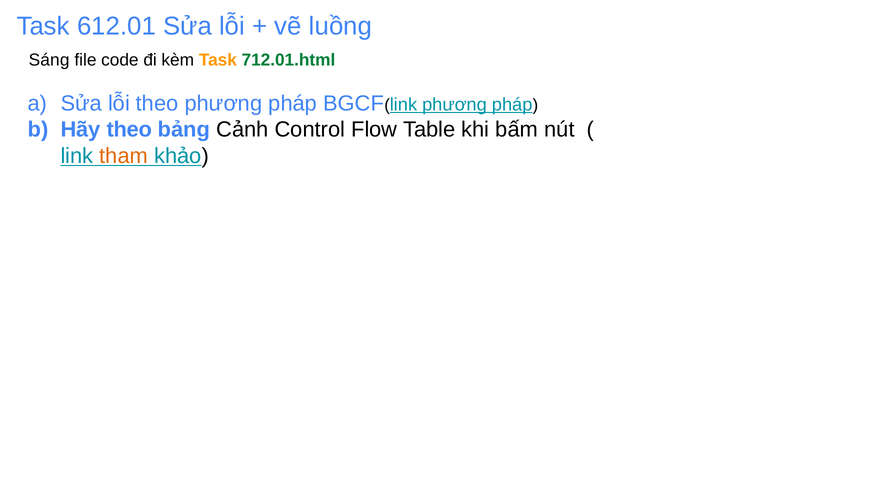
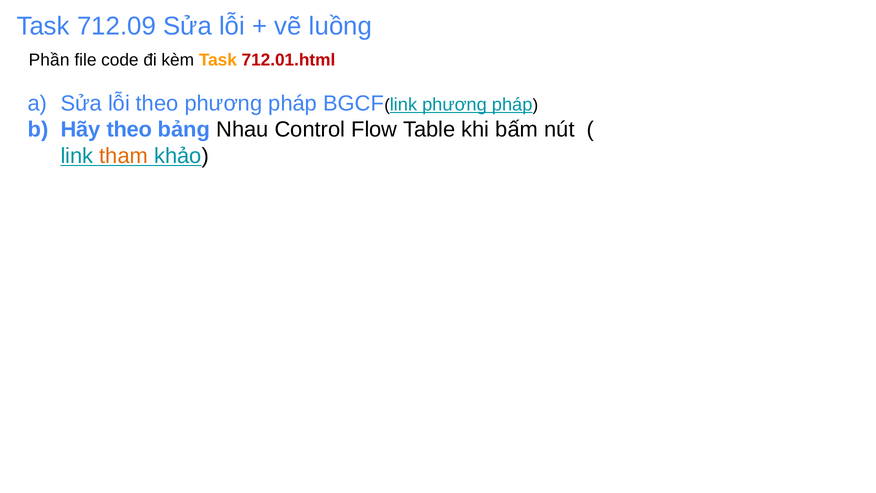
612.01: 612.01 -> 712.09
Sáng: Sáng -> Phần
712.01.html colour: green -> red
Cảnh: Cảnh -> Nhau
